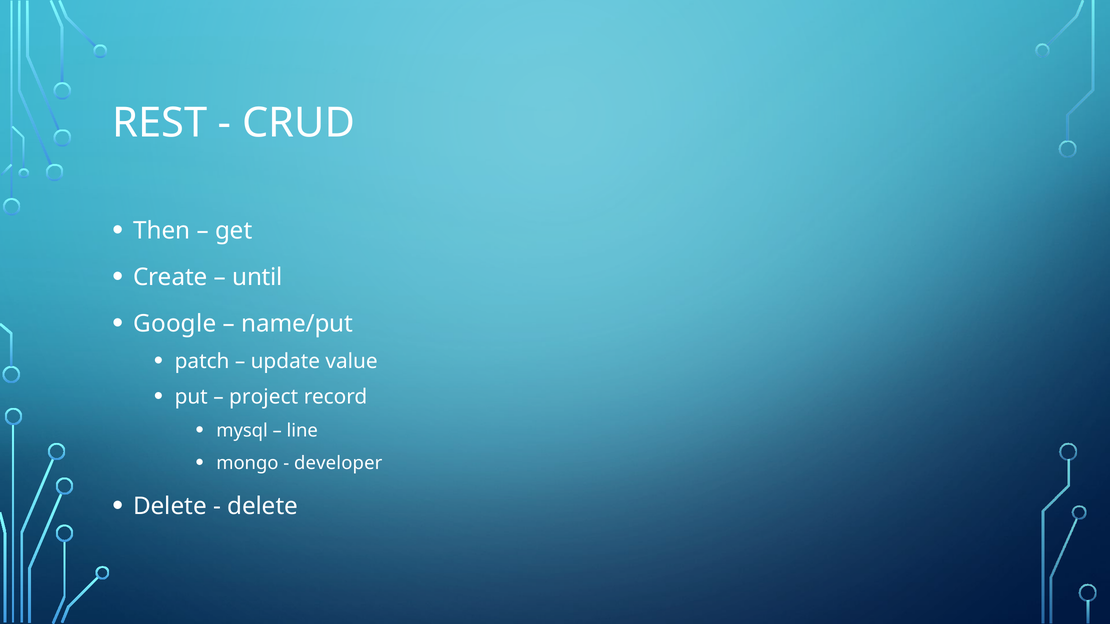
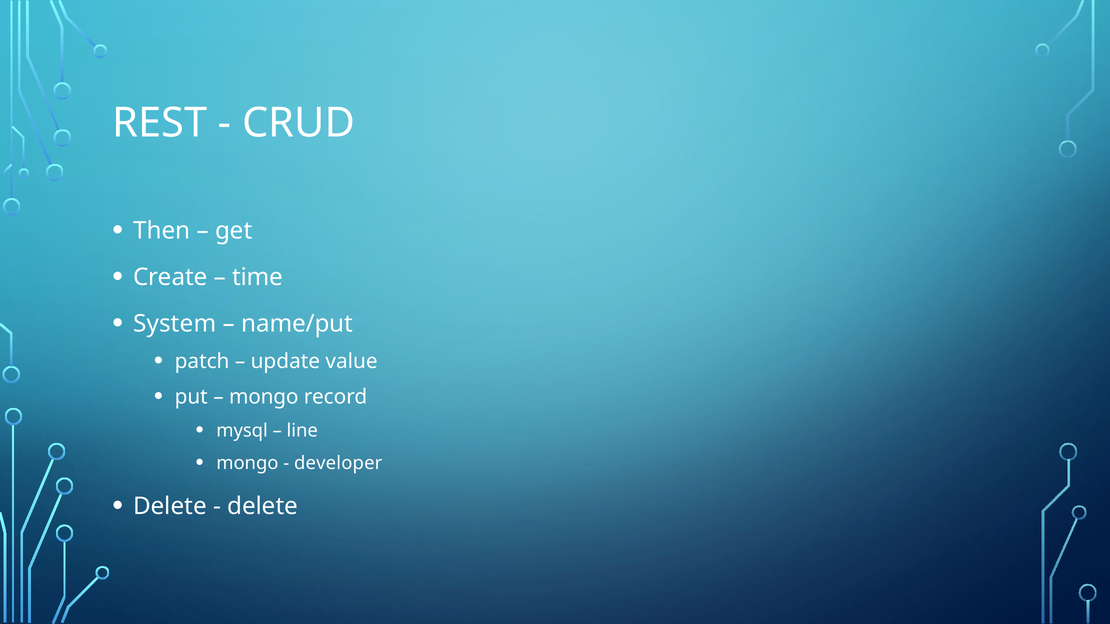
until: until -> time
Google: Google -> System
project at (264, 397): project -> mongo
